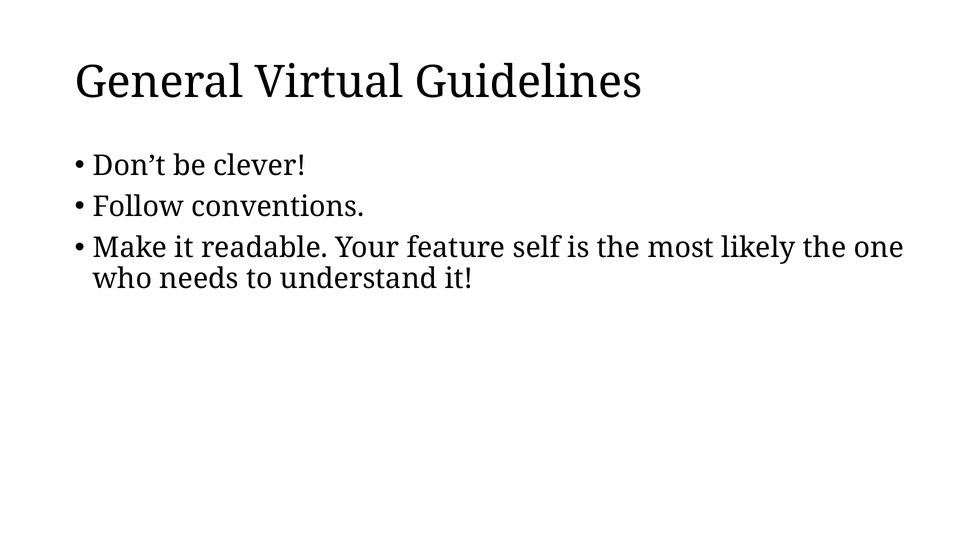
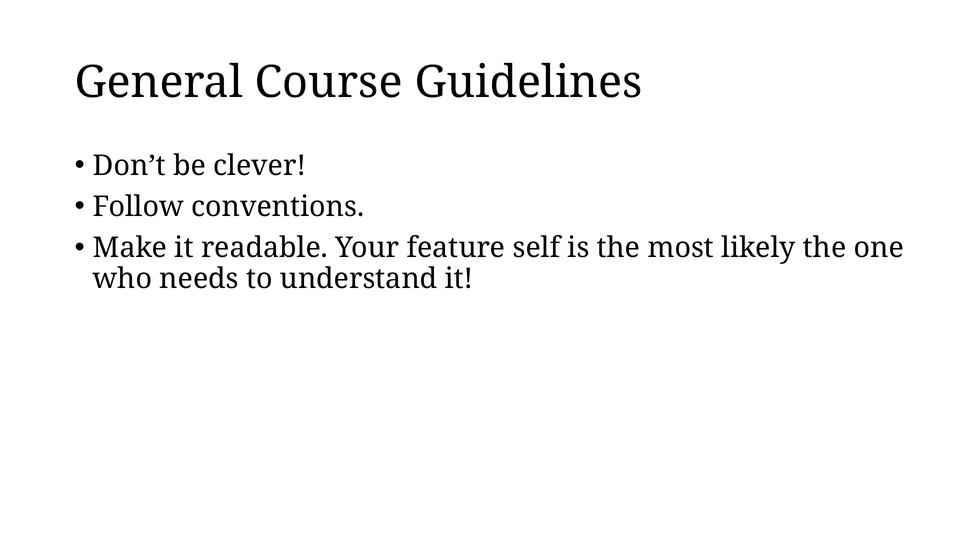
Virtual: Virtual -> Course
